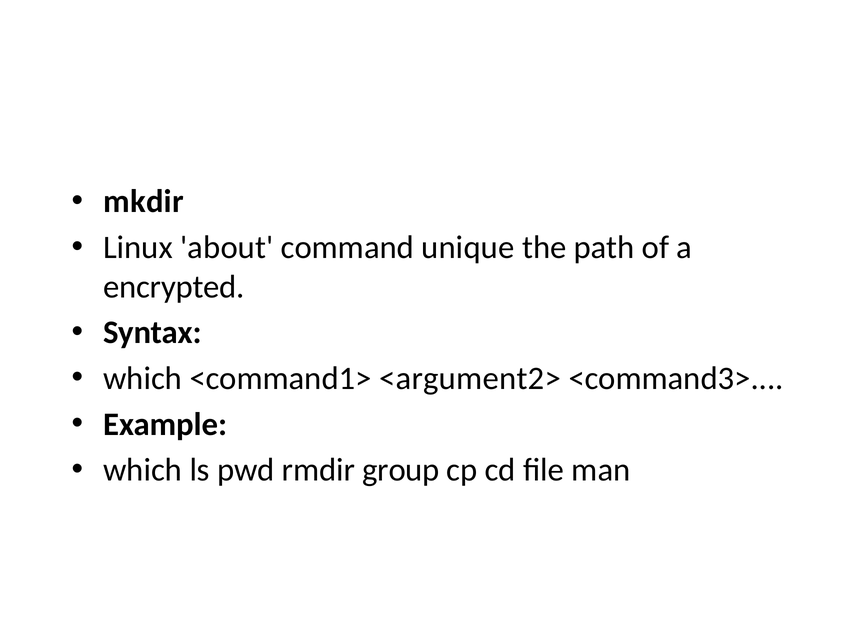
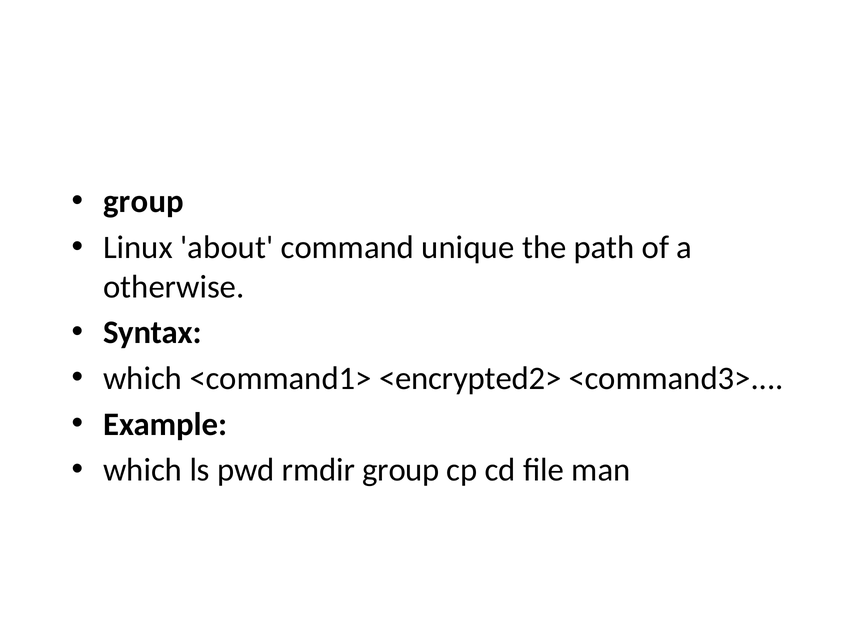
mkdir at (144, 202): mkdir -> group
encrypted: encrypted -> otherwise
<argument2>: <argument2> -> <encrypted2>
